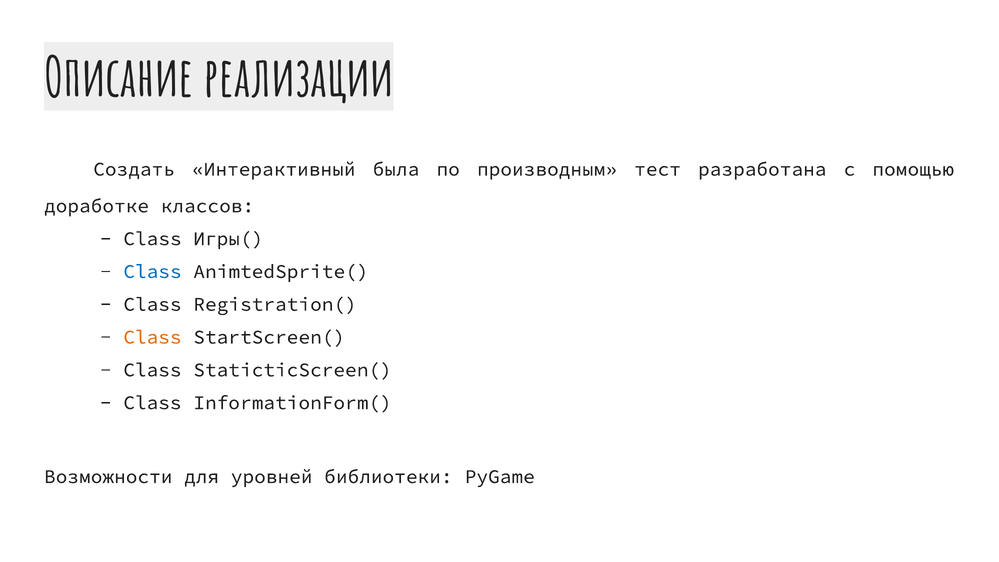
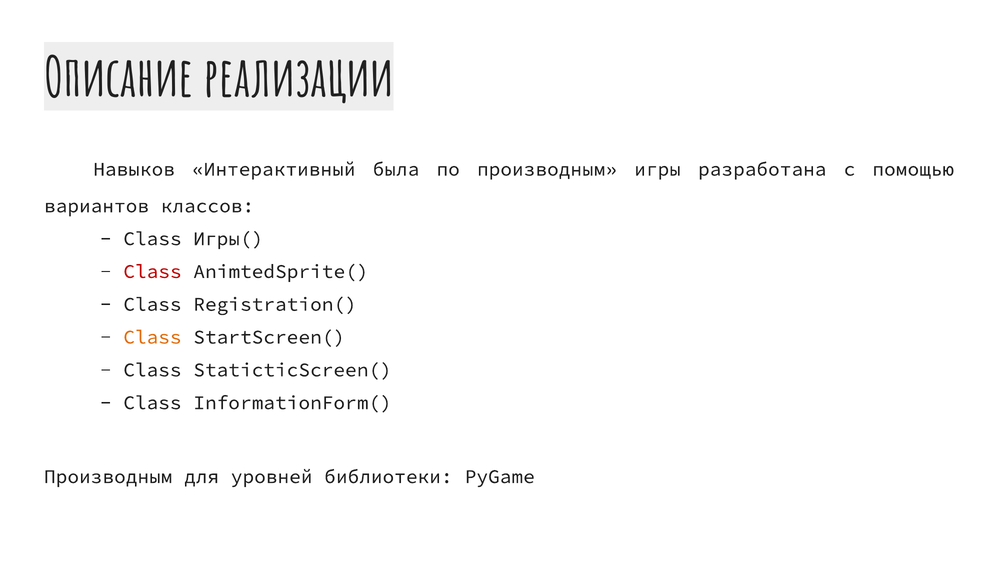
Создать: Создать -> Навыков
тест: тест -> игры
доработке: доработке -> вариантов
Class at (152, 271) colour: blue -> red
Возможности at (108, 477): Возможности -> Производным
